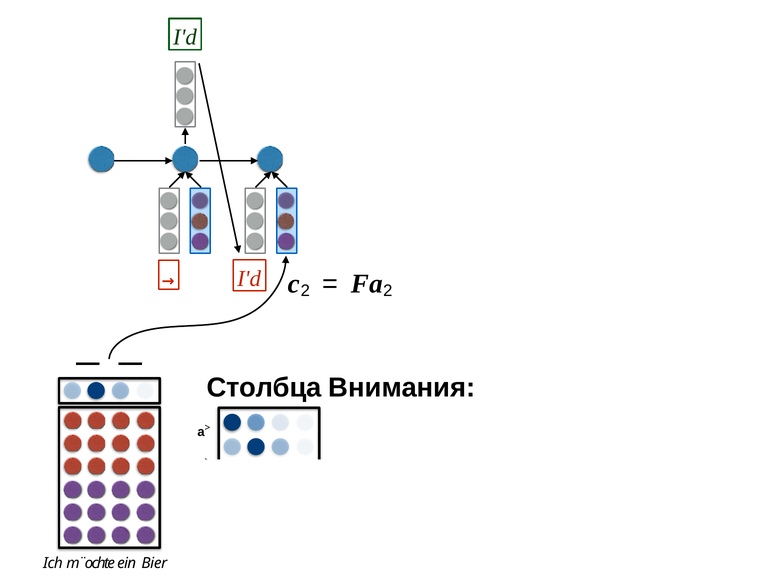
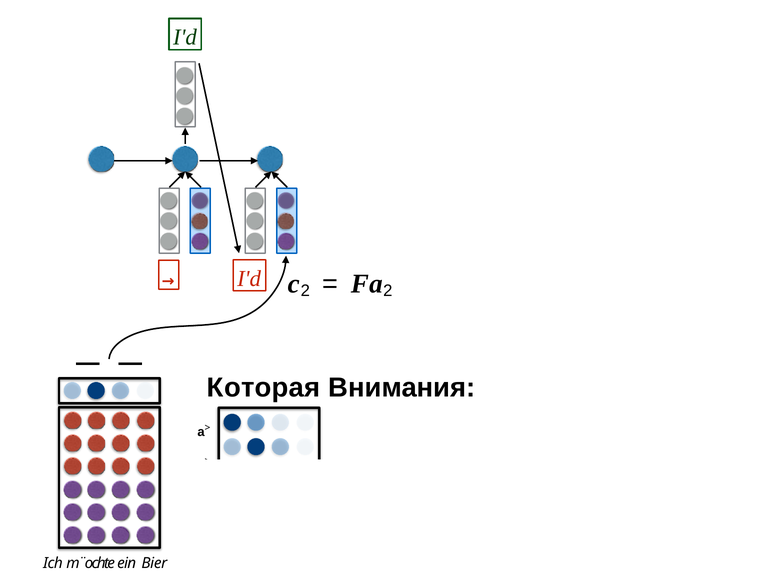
Столбца: Столбца -> Которая
